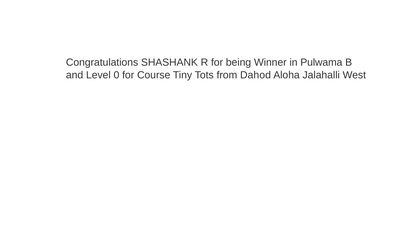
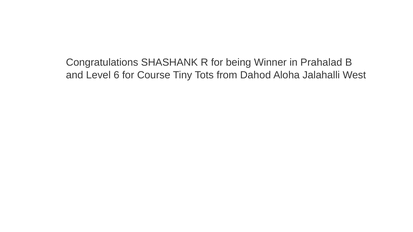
Pulwama: Pulwama -> Prahalad
0: 0 -> 6
